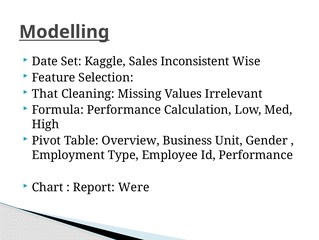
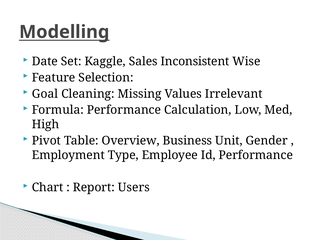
That: That -> Goal
Were: Were -> Users
